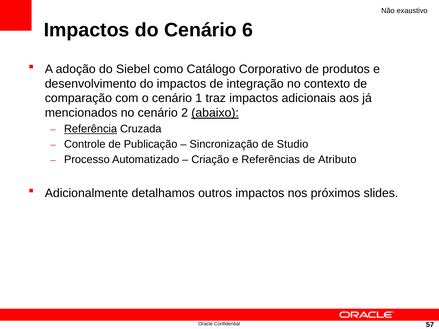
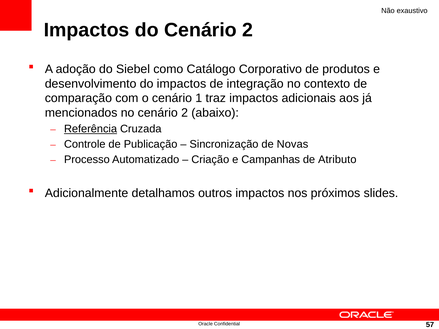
do Cenário 6: 6 -> 2
abaixo underline: present -> none
Studio: Studio -> Novas
Referências: Referências -> Campanhas
